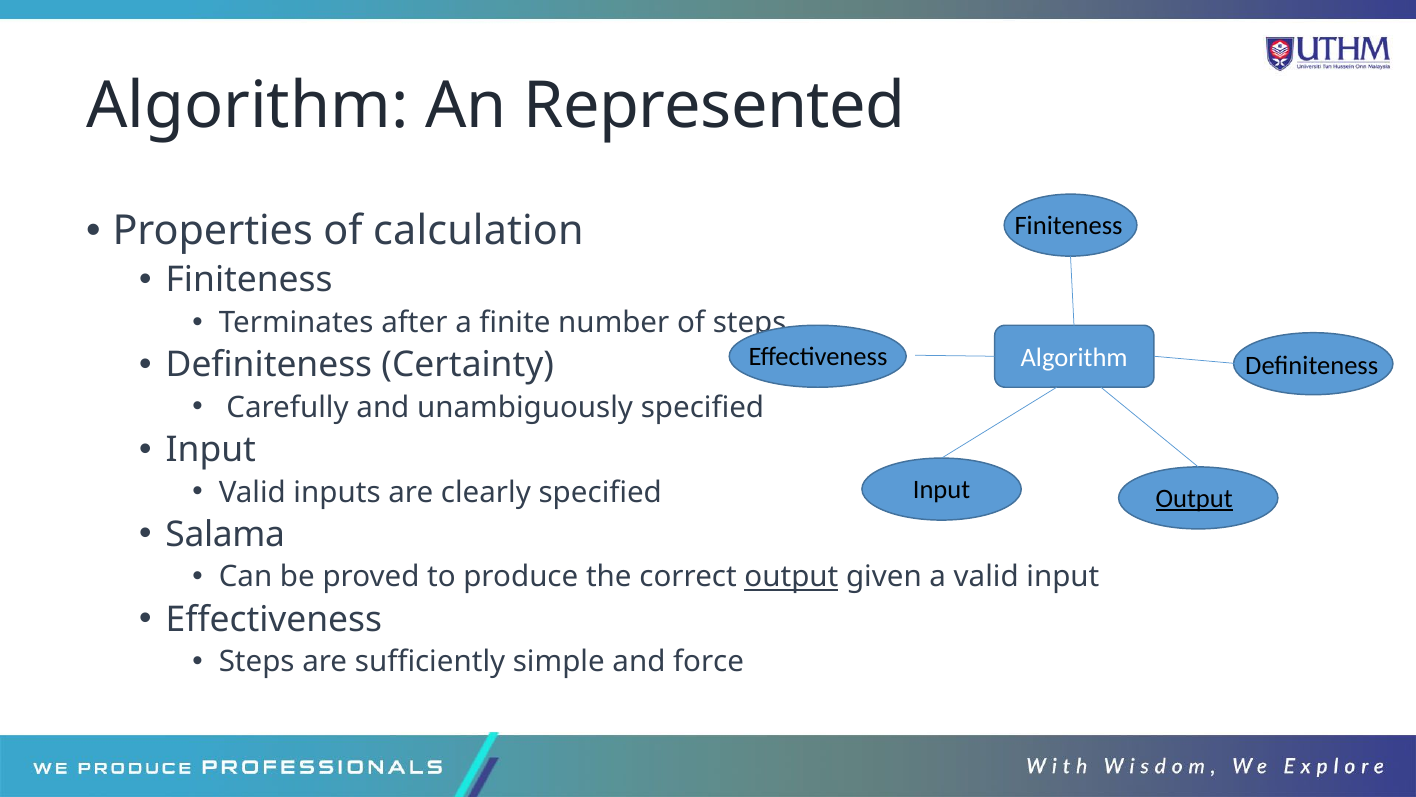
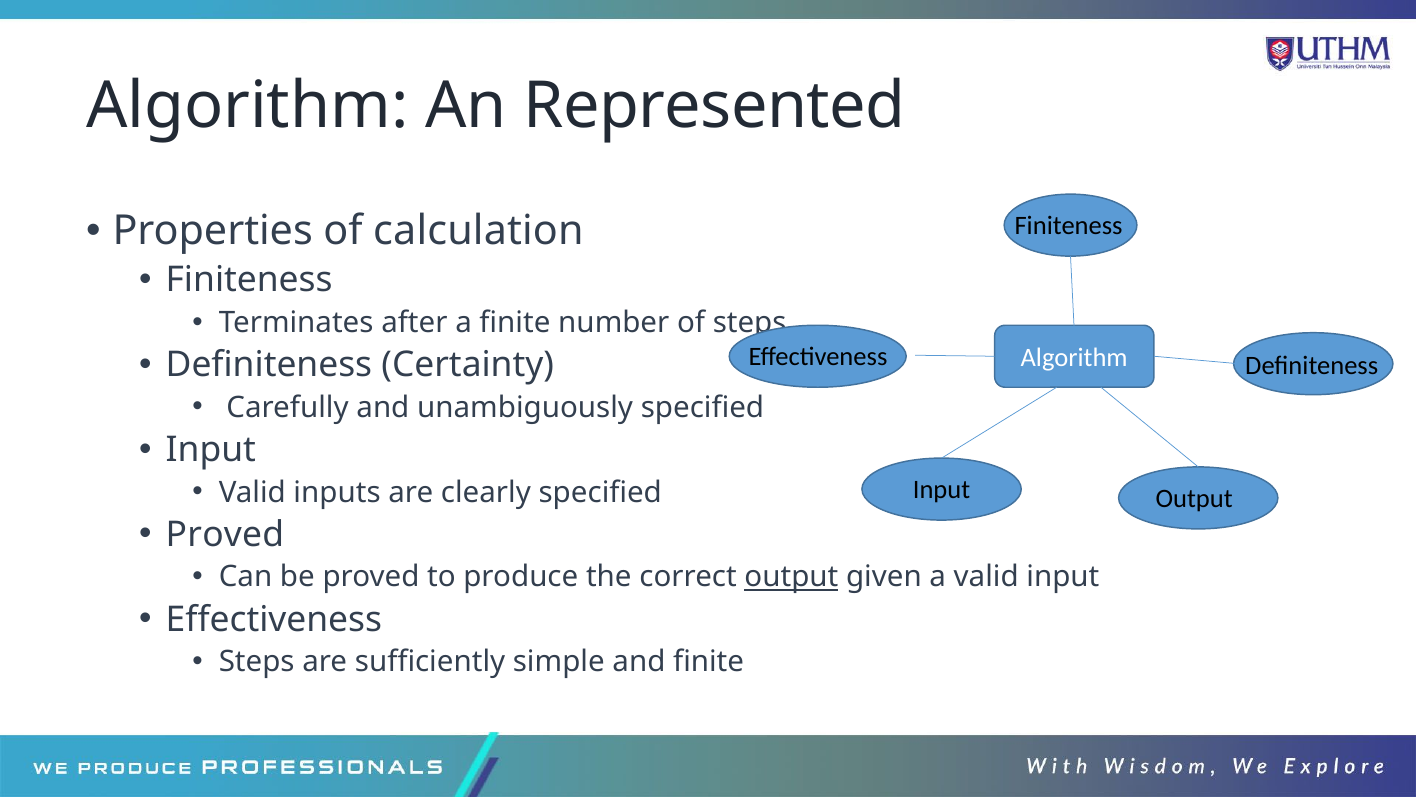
Output at (1194, 498) underline: present -> none
Salama at (225, 534): Salama -> Proved
and force: force -> finite
